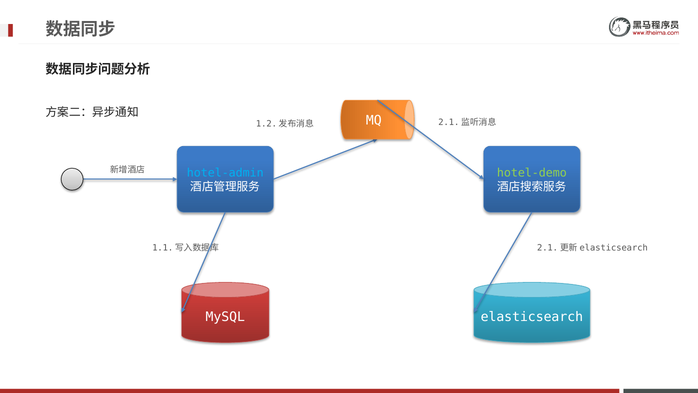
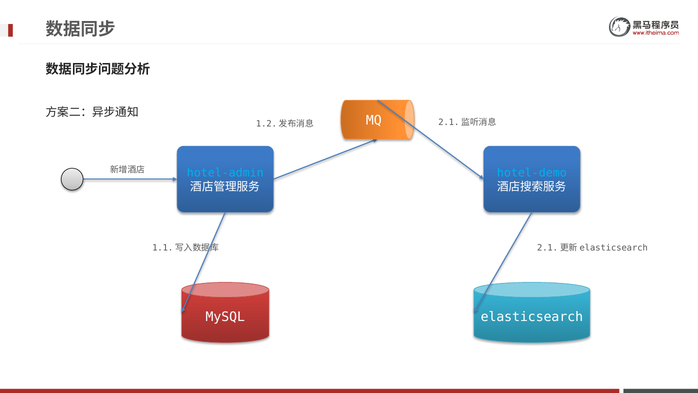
hotel-demo colour: light green -> light blue
